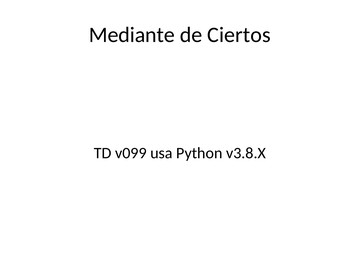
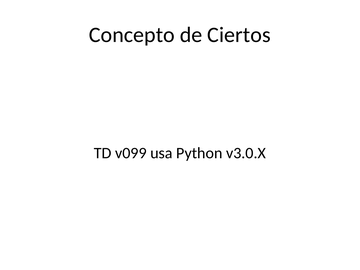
Mediante: Mediante -> Concepto
v3.8.X: v3.8.X -> v3.0.X
